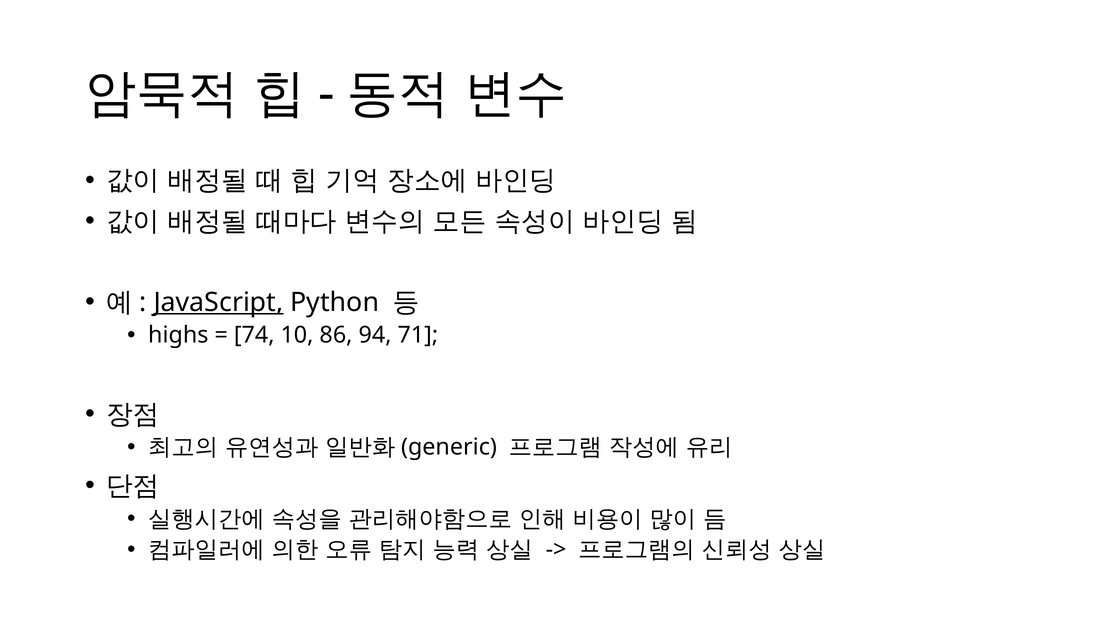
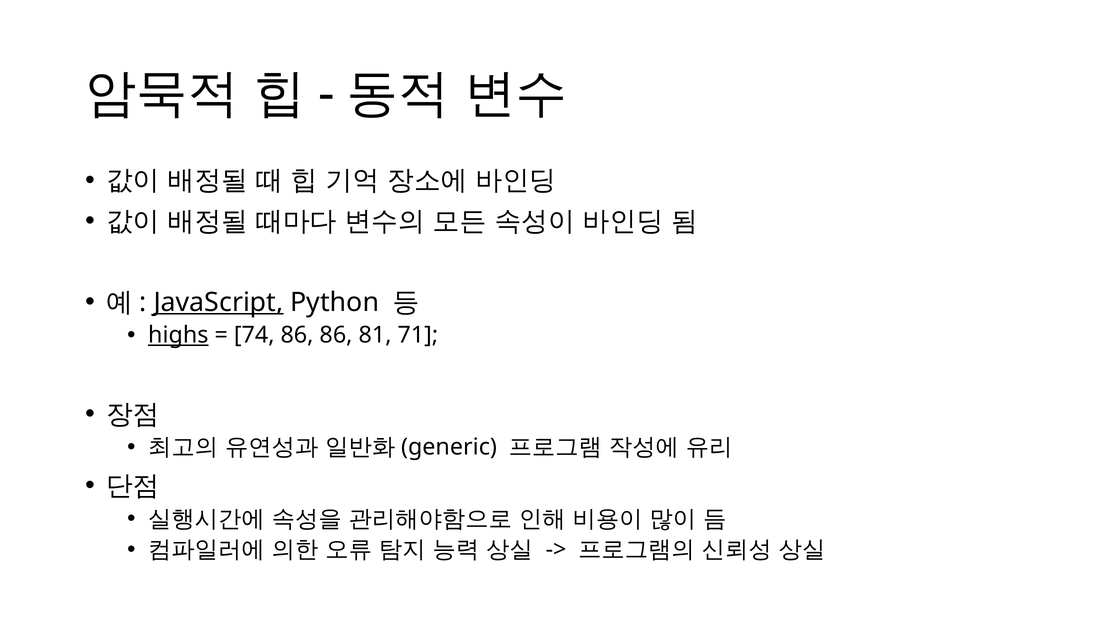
highs underline: none -> present
74 10: 10 -> 86
94: 94 -> 81
